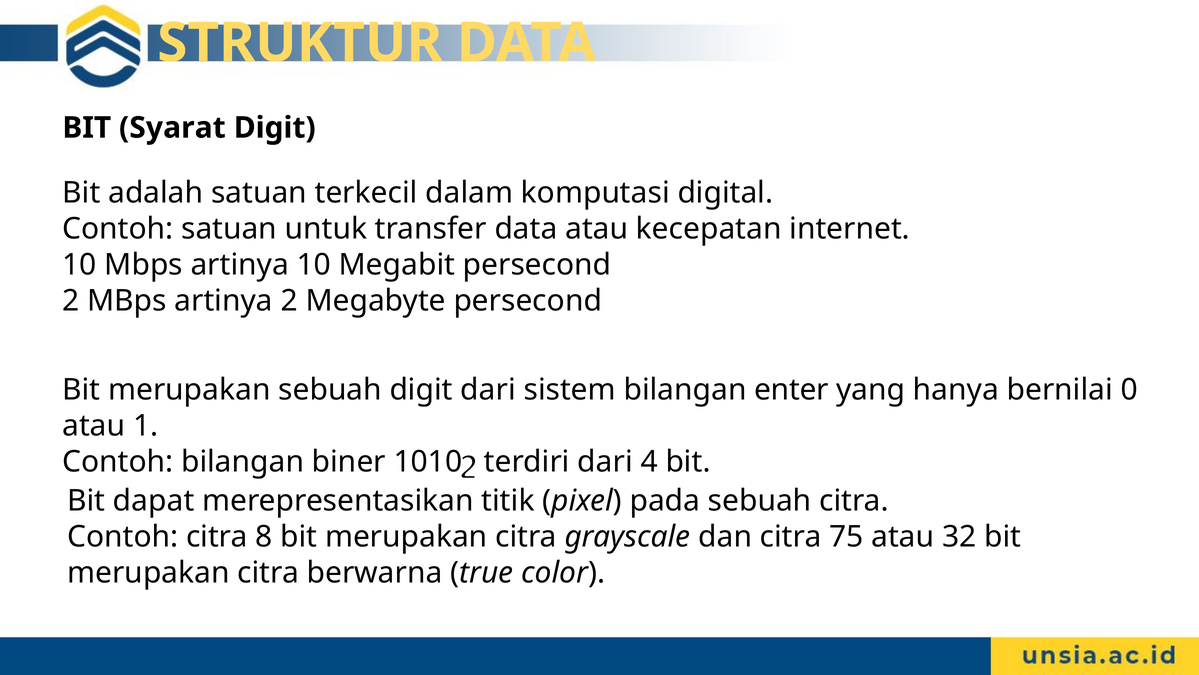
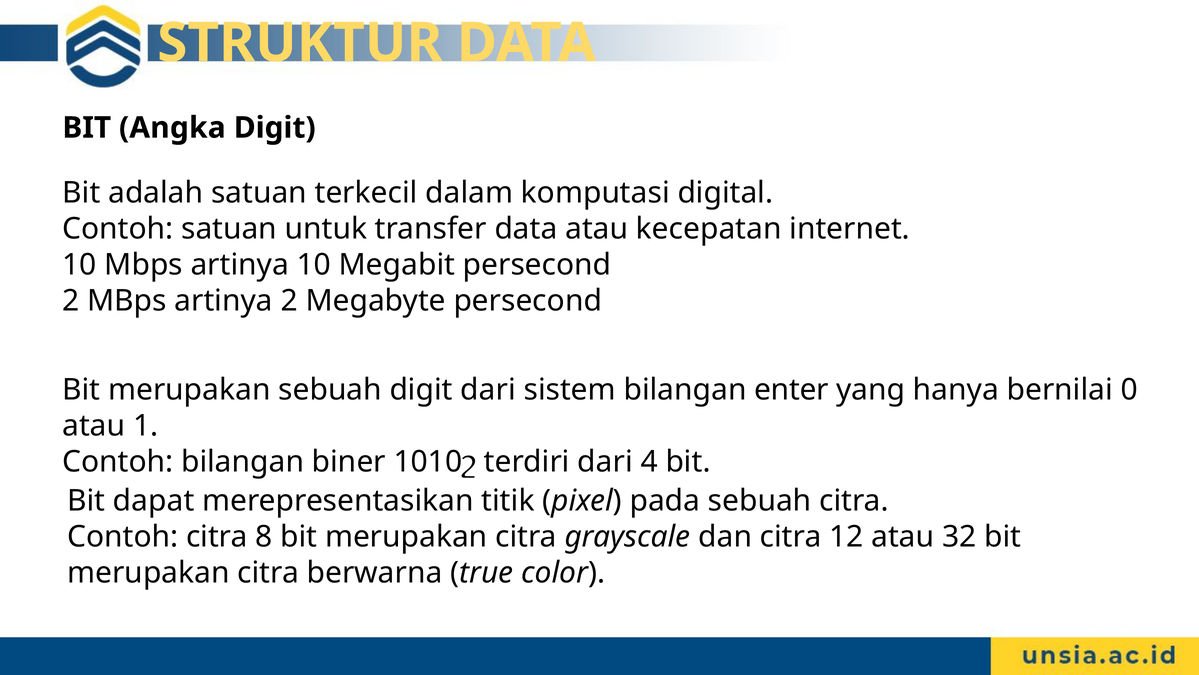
Syarat: Syarat -> Angka
75: 75 -> 12
